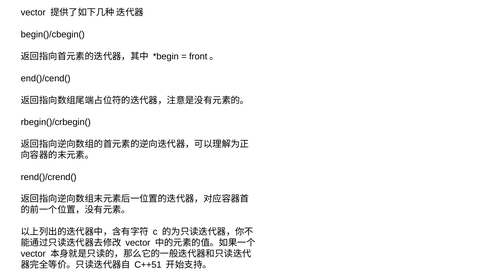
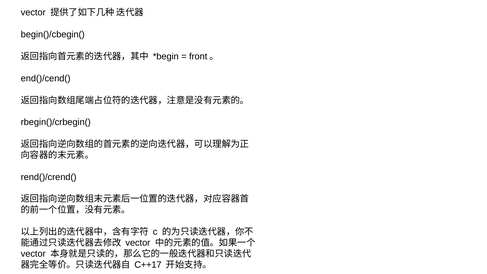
C++51: C++51 -> C++17
